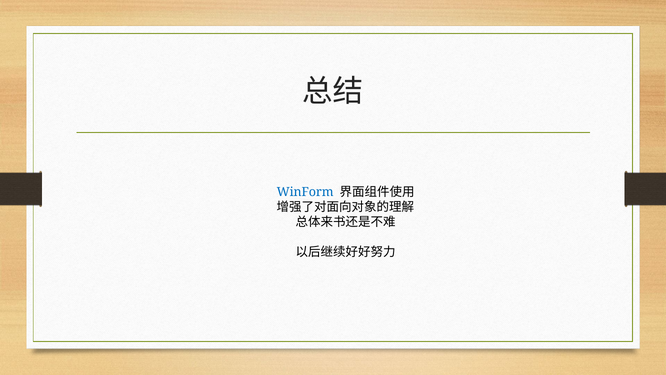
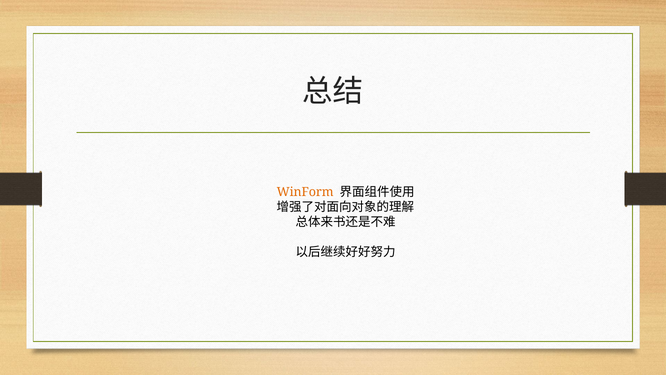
WinForm colour: blue -> orange
